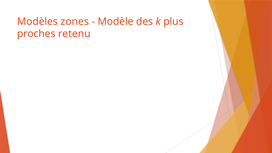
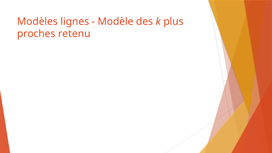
zones: zones -> lignes
